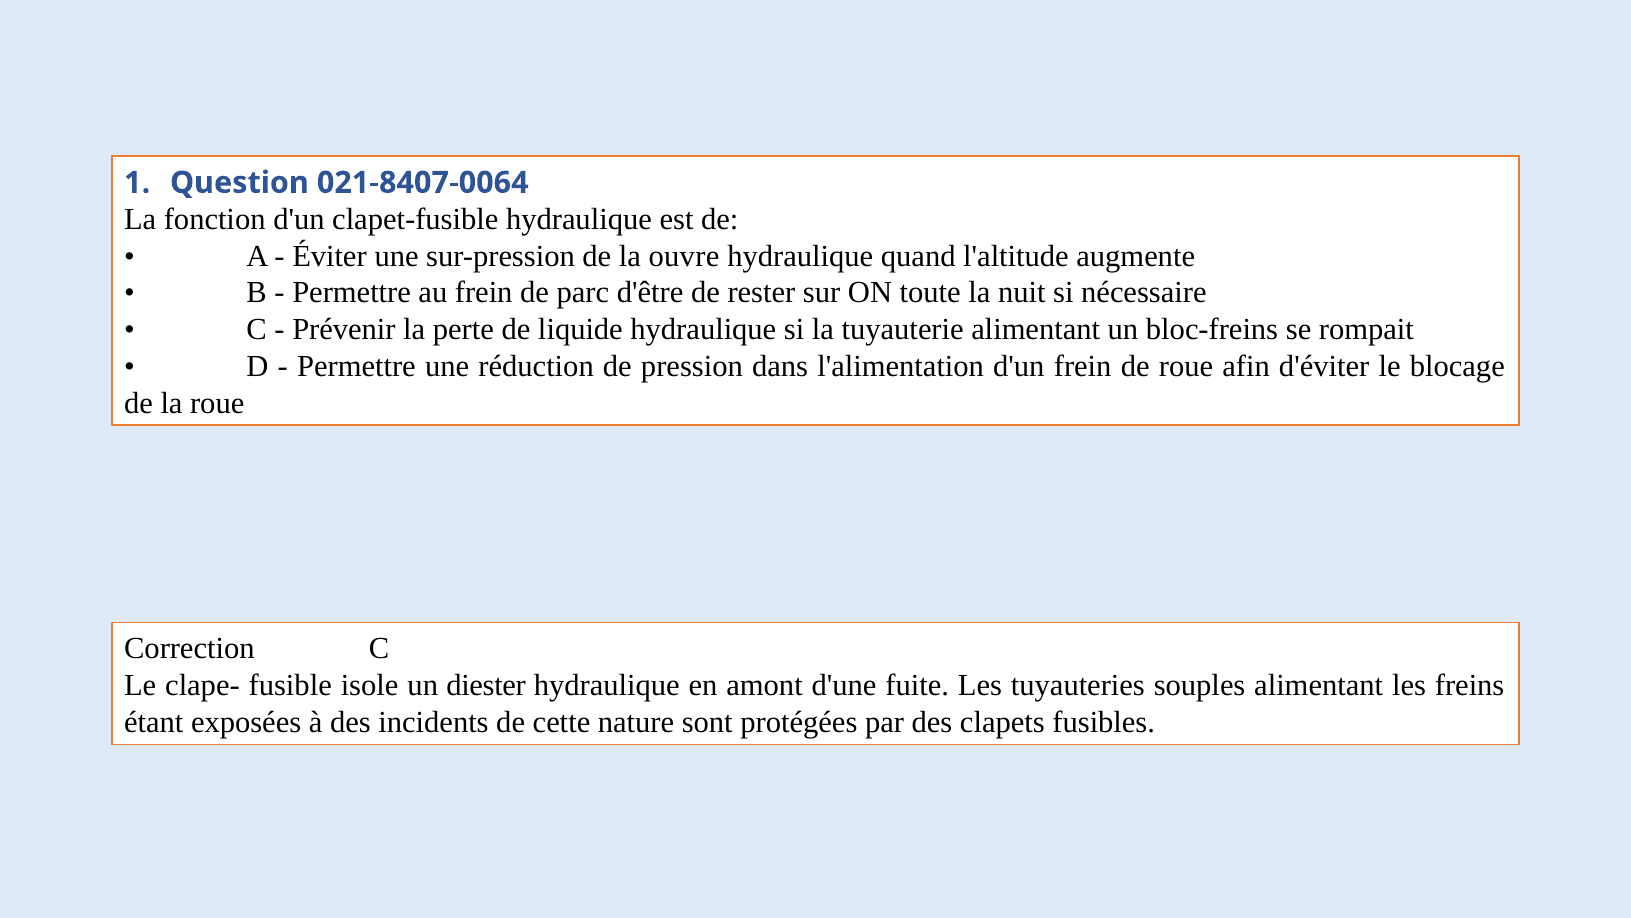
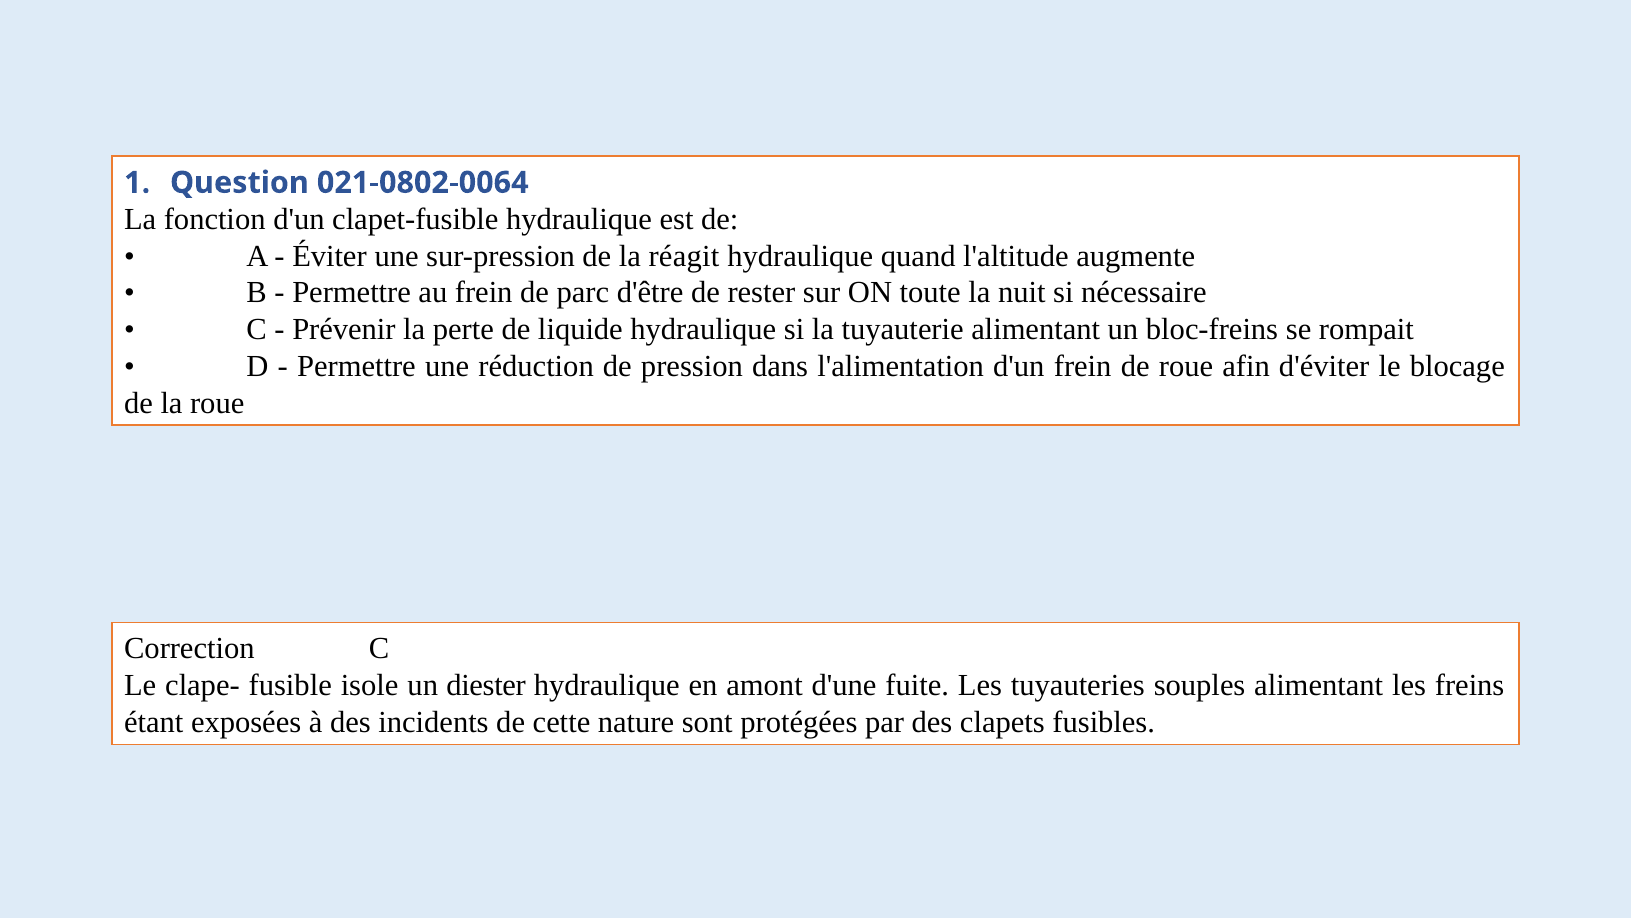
021-8407-0064: 021-8407-0064 -> 021-0802-0064
ouvre: ouvre -> réagit
